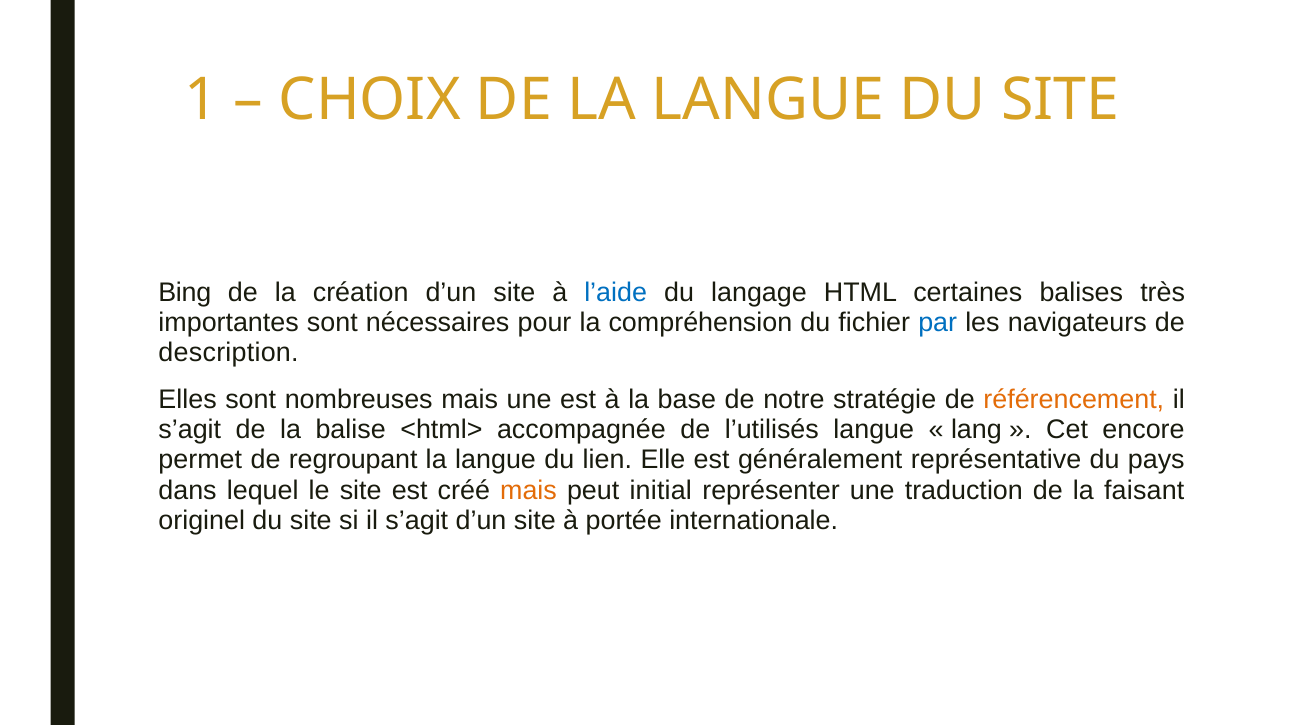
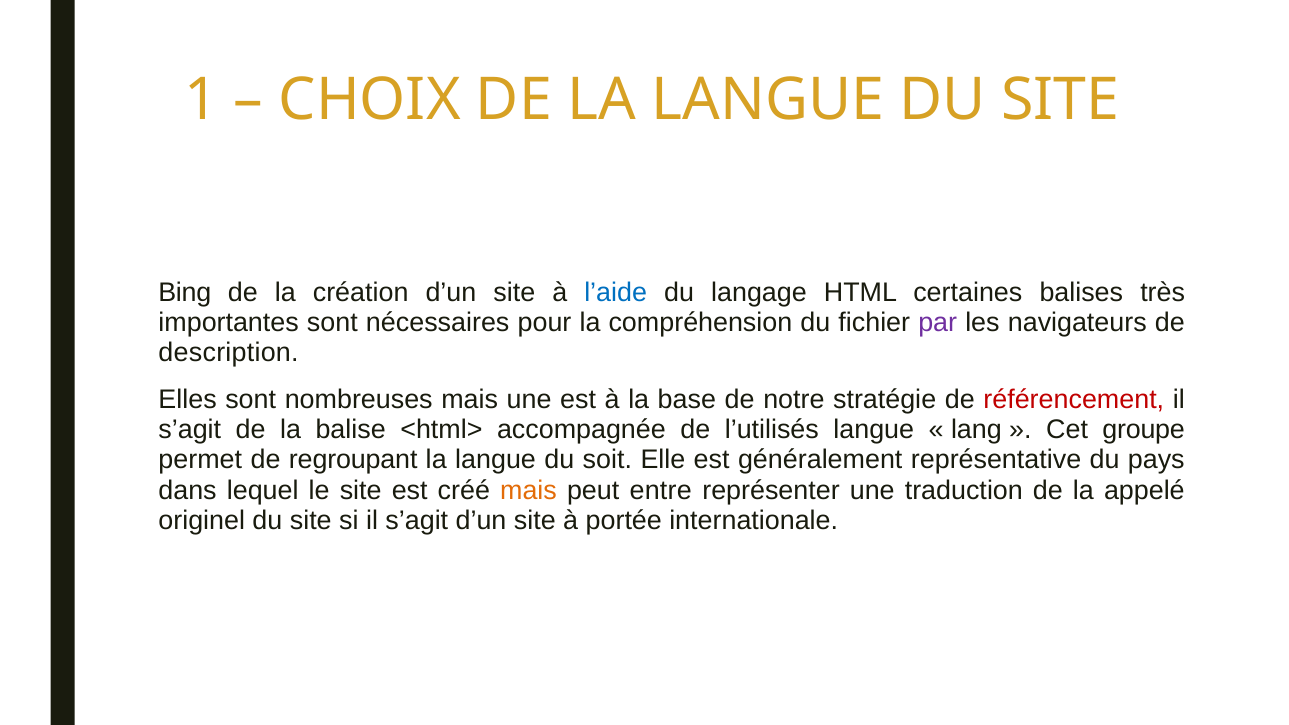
par colour: blue -> purple
référencement colour: orange -> red
encore: encore -> groupe
lien: lien -> soit
initial: initial -> entre
faisant: faisant -> appelé
